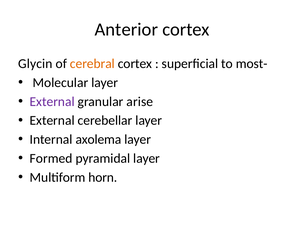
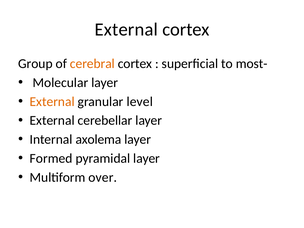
Anterior at (126, 29): Anterior -> External
Glycin: Glycin -> Group
External at (52, 102) colour: purple -> orange
arise: arise -> level
horn: horn -> over
